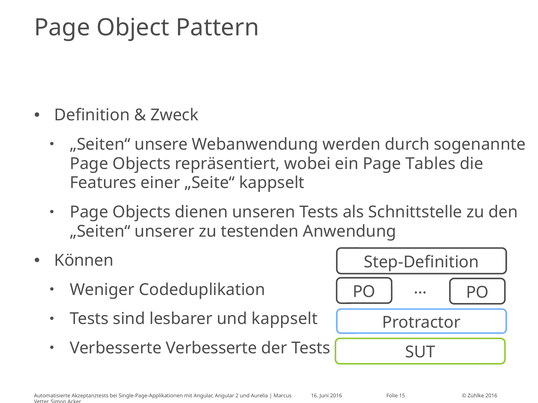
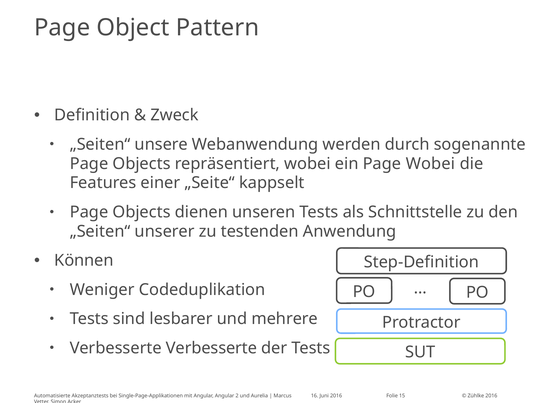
Page Tables: Tables -> Wobei
und kappselt: kappselt -> mehrere
